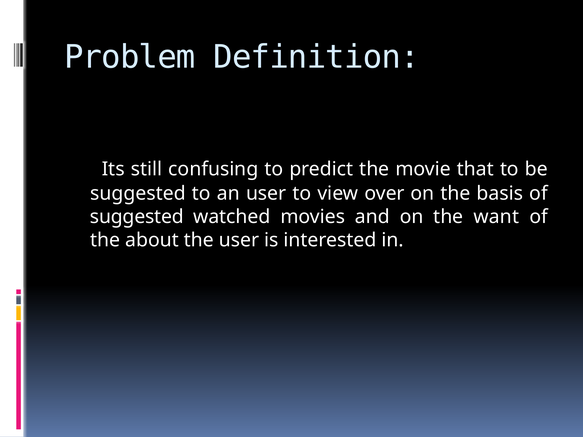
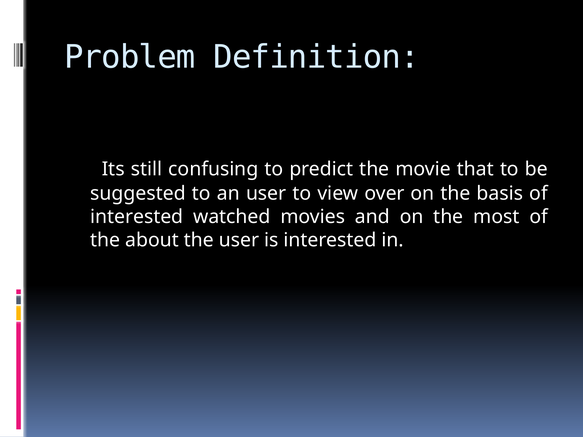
suggested at (137, 217): suggested -> interested
want: want -> most
